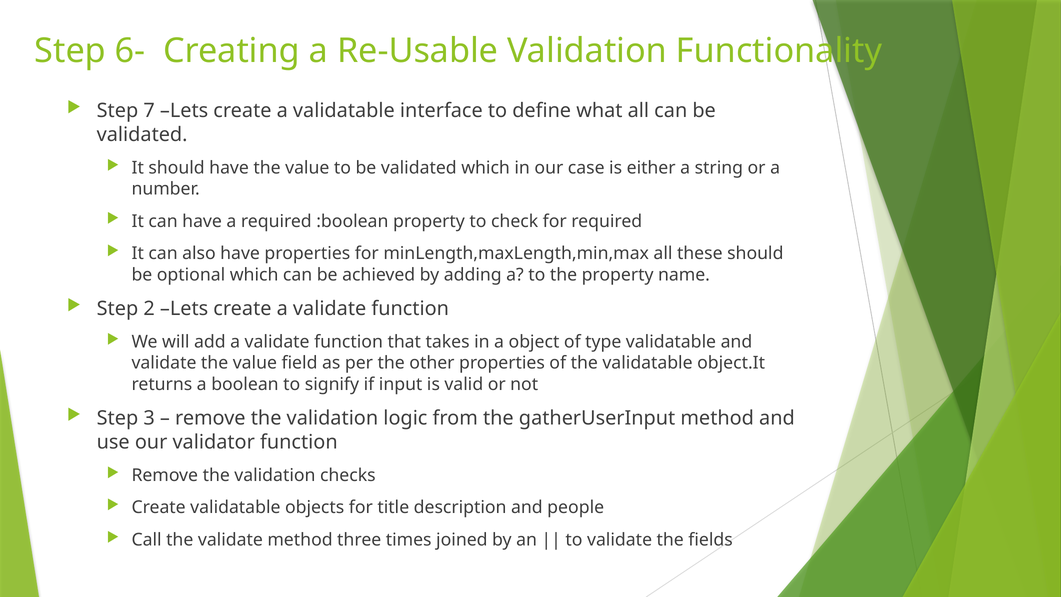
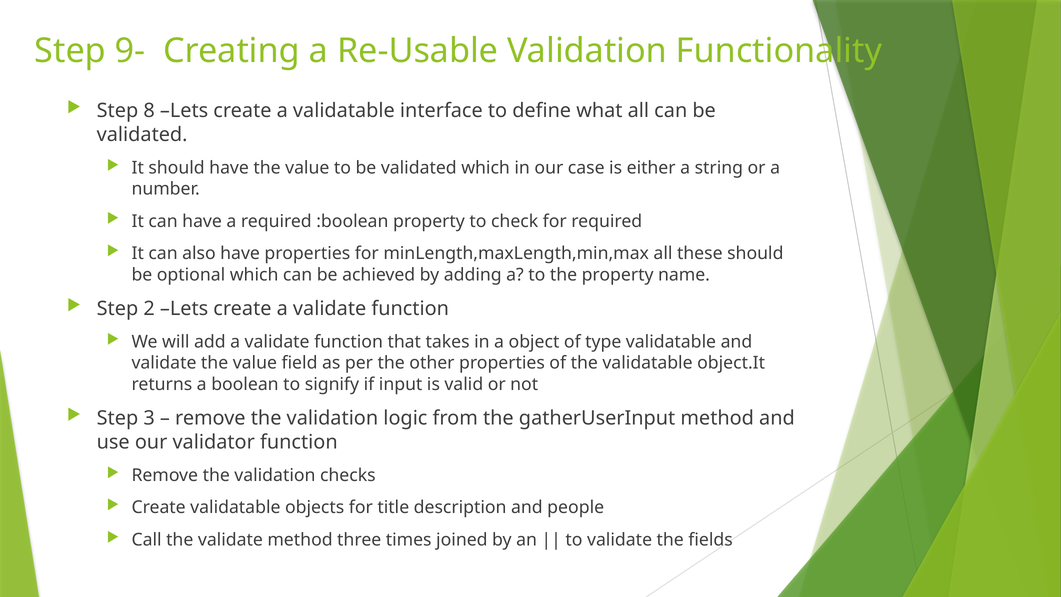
6-: 6- -> 9-
7: 7 -> 8
